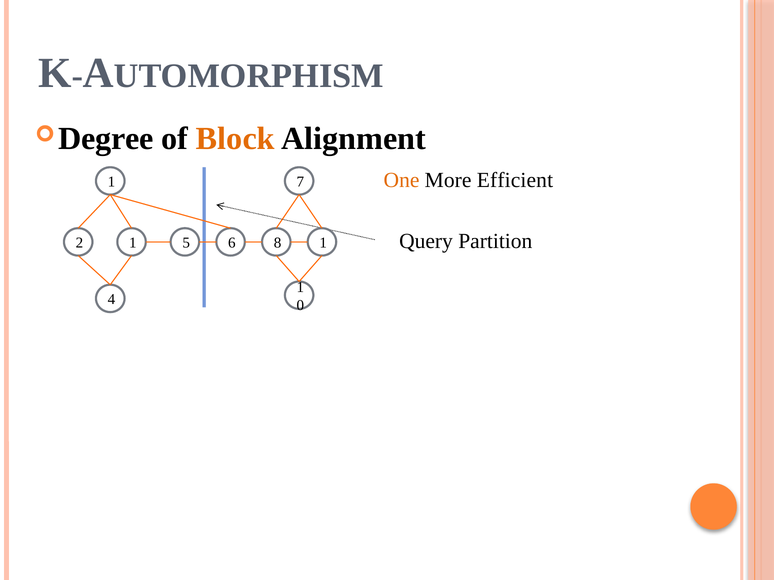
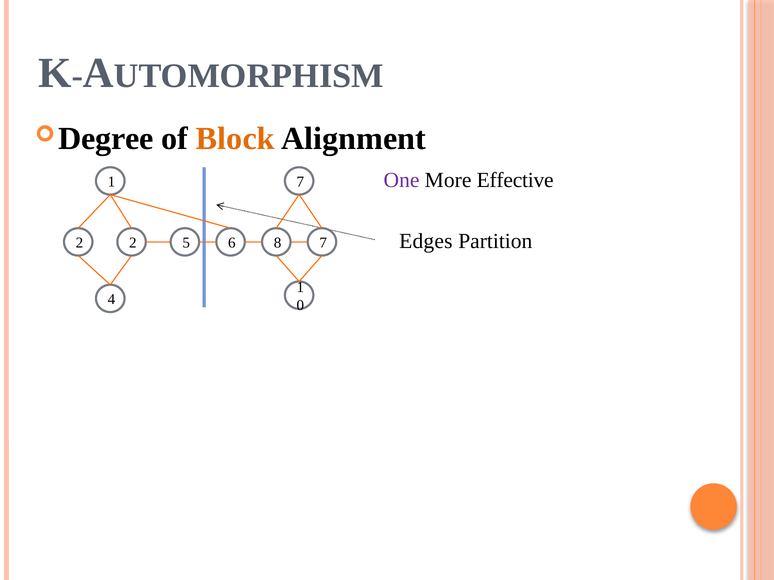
One colour: orange -> purple
Efficient: Efficient -> Effective
Query: Query -> Edges
2 1: 1 -> 2
8 1: 1 -> 7
